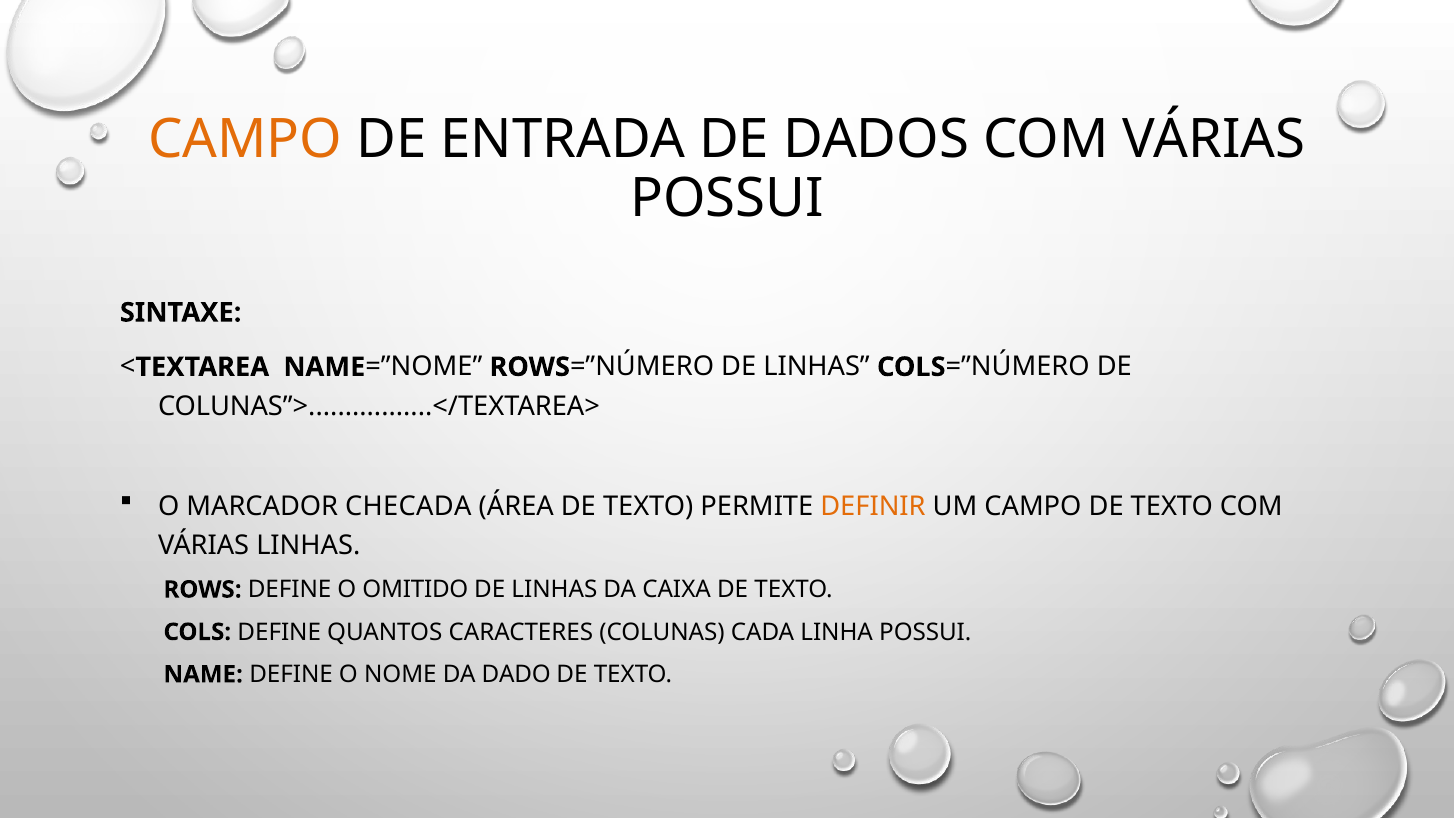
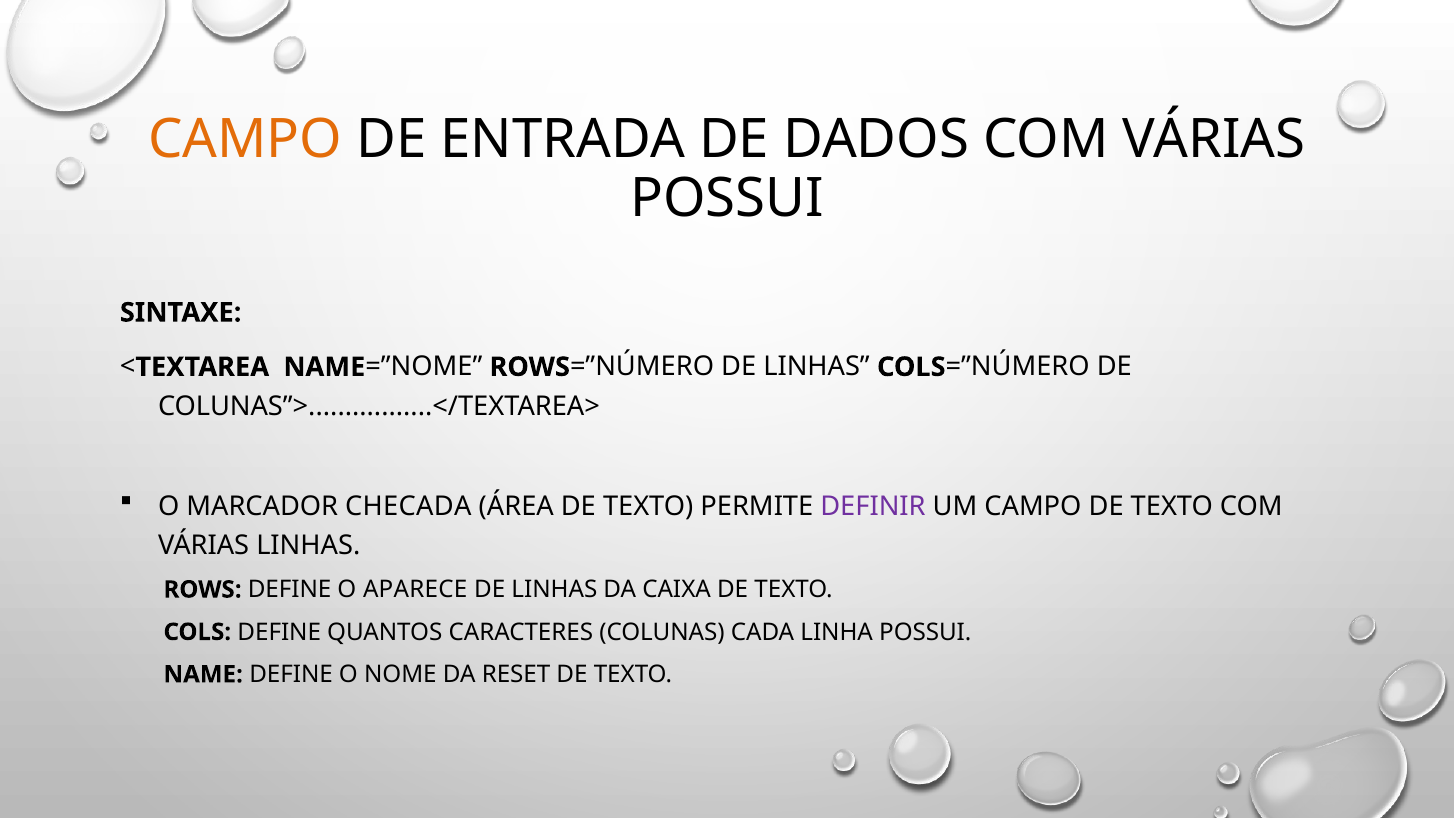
DEFINIR colour: orange -> purple
OMITIDO: OMITIDO -> APARECE
DADO: DADO -> RESET
